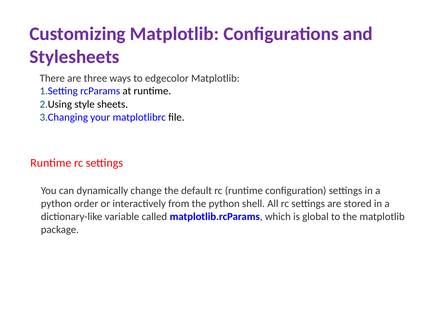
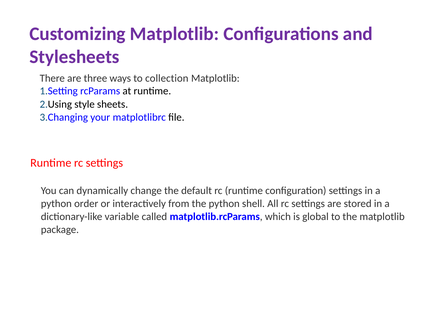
edgecolor: edgecolor -> collection
